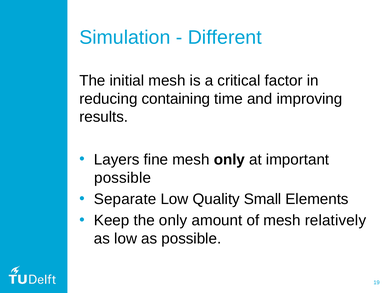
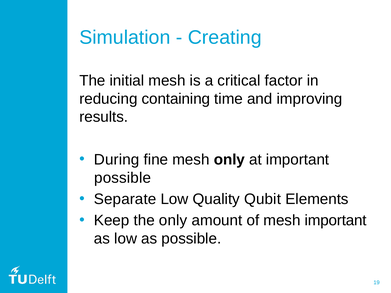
Different: Different -> Creating
Layers: Layers -> During
Small: Small -> Qubit
mesh relatively: relatively -> important
